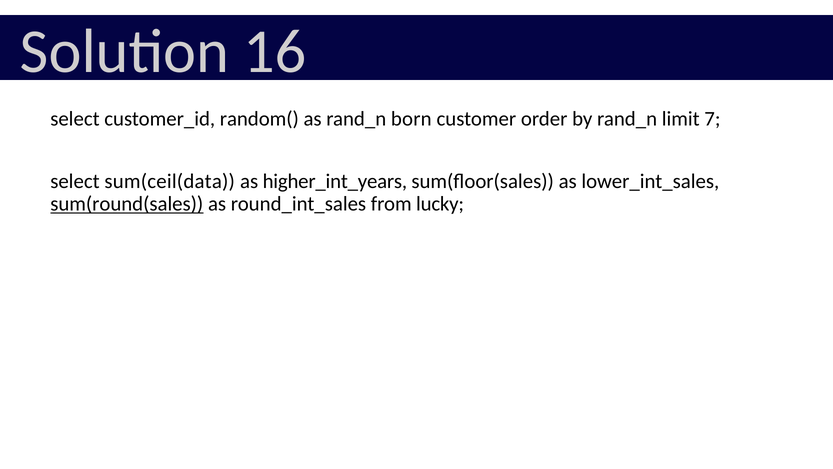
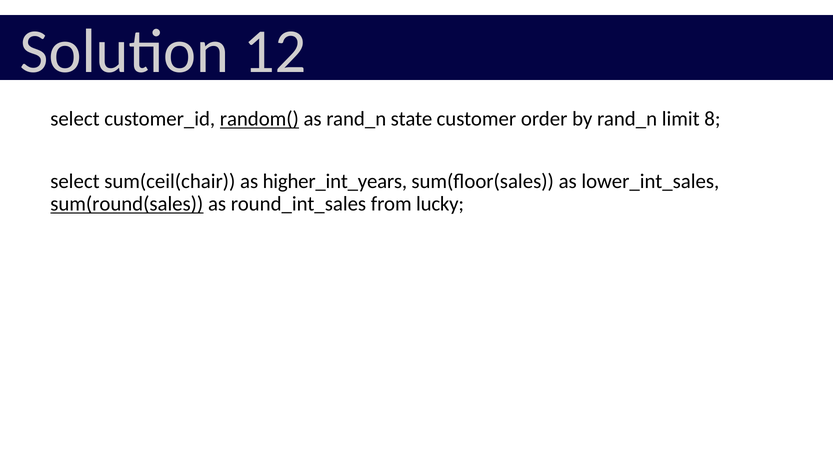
16: 16 -> 12
random( underline: none -> present
born: born -> state
7: 7 -> 8
sum(ceil(data: sum(ceil(data -> sum(ceil(chair
